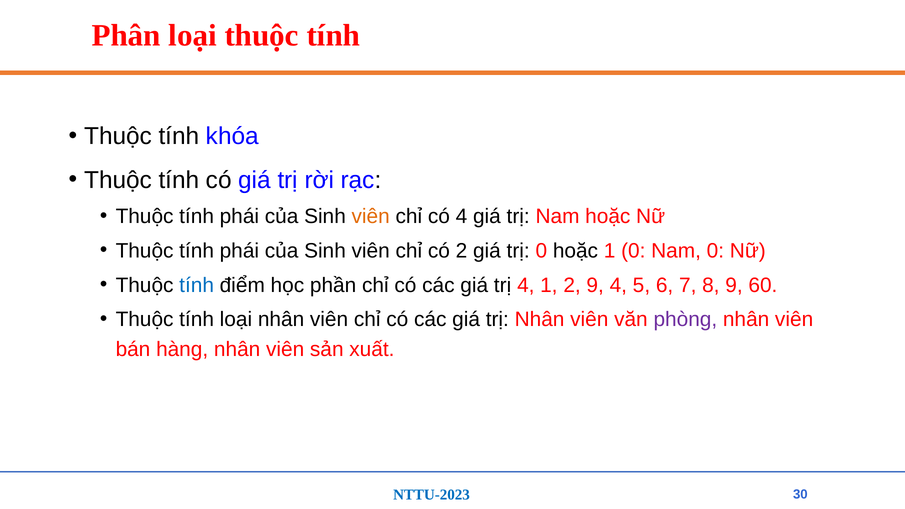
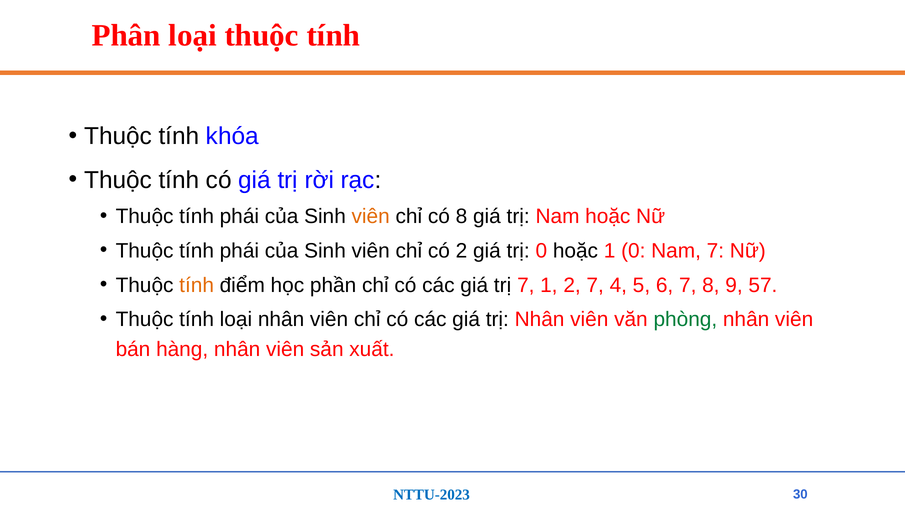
có 4: 4 -> 8
Nam 0: 0 -> 7
tính at (197, 285) colour: blue -> orange
trị 4: 4 -> 7
2 9: 9 -> 7
60: 60 -> 57
phòng colour: purple -> green
